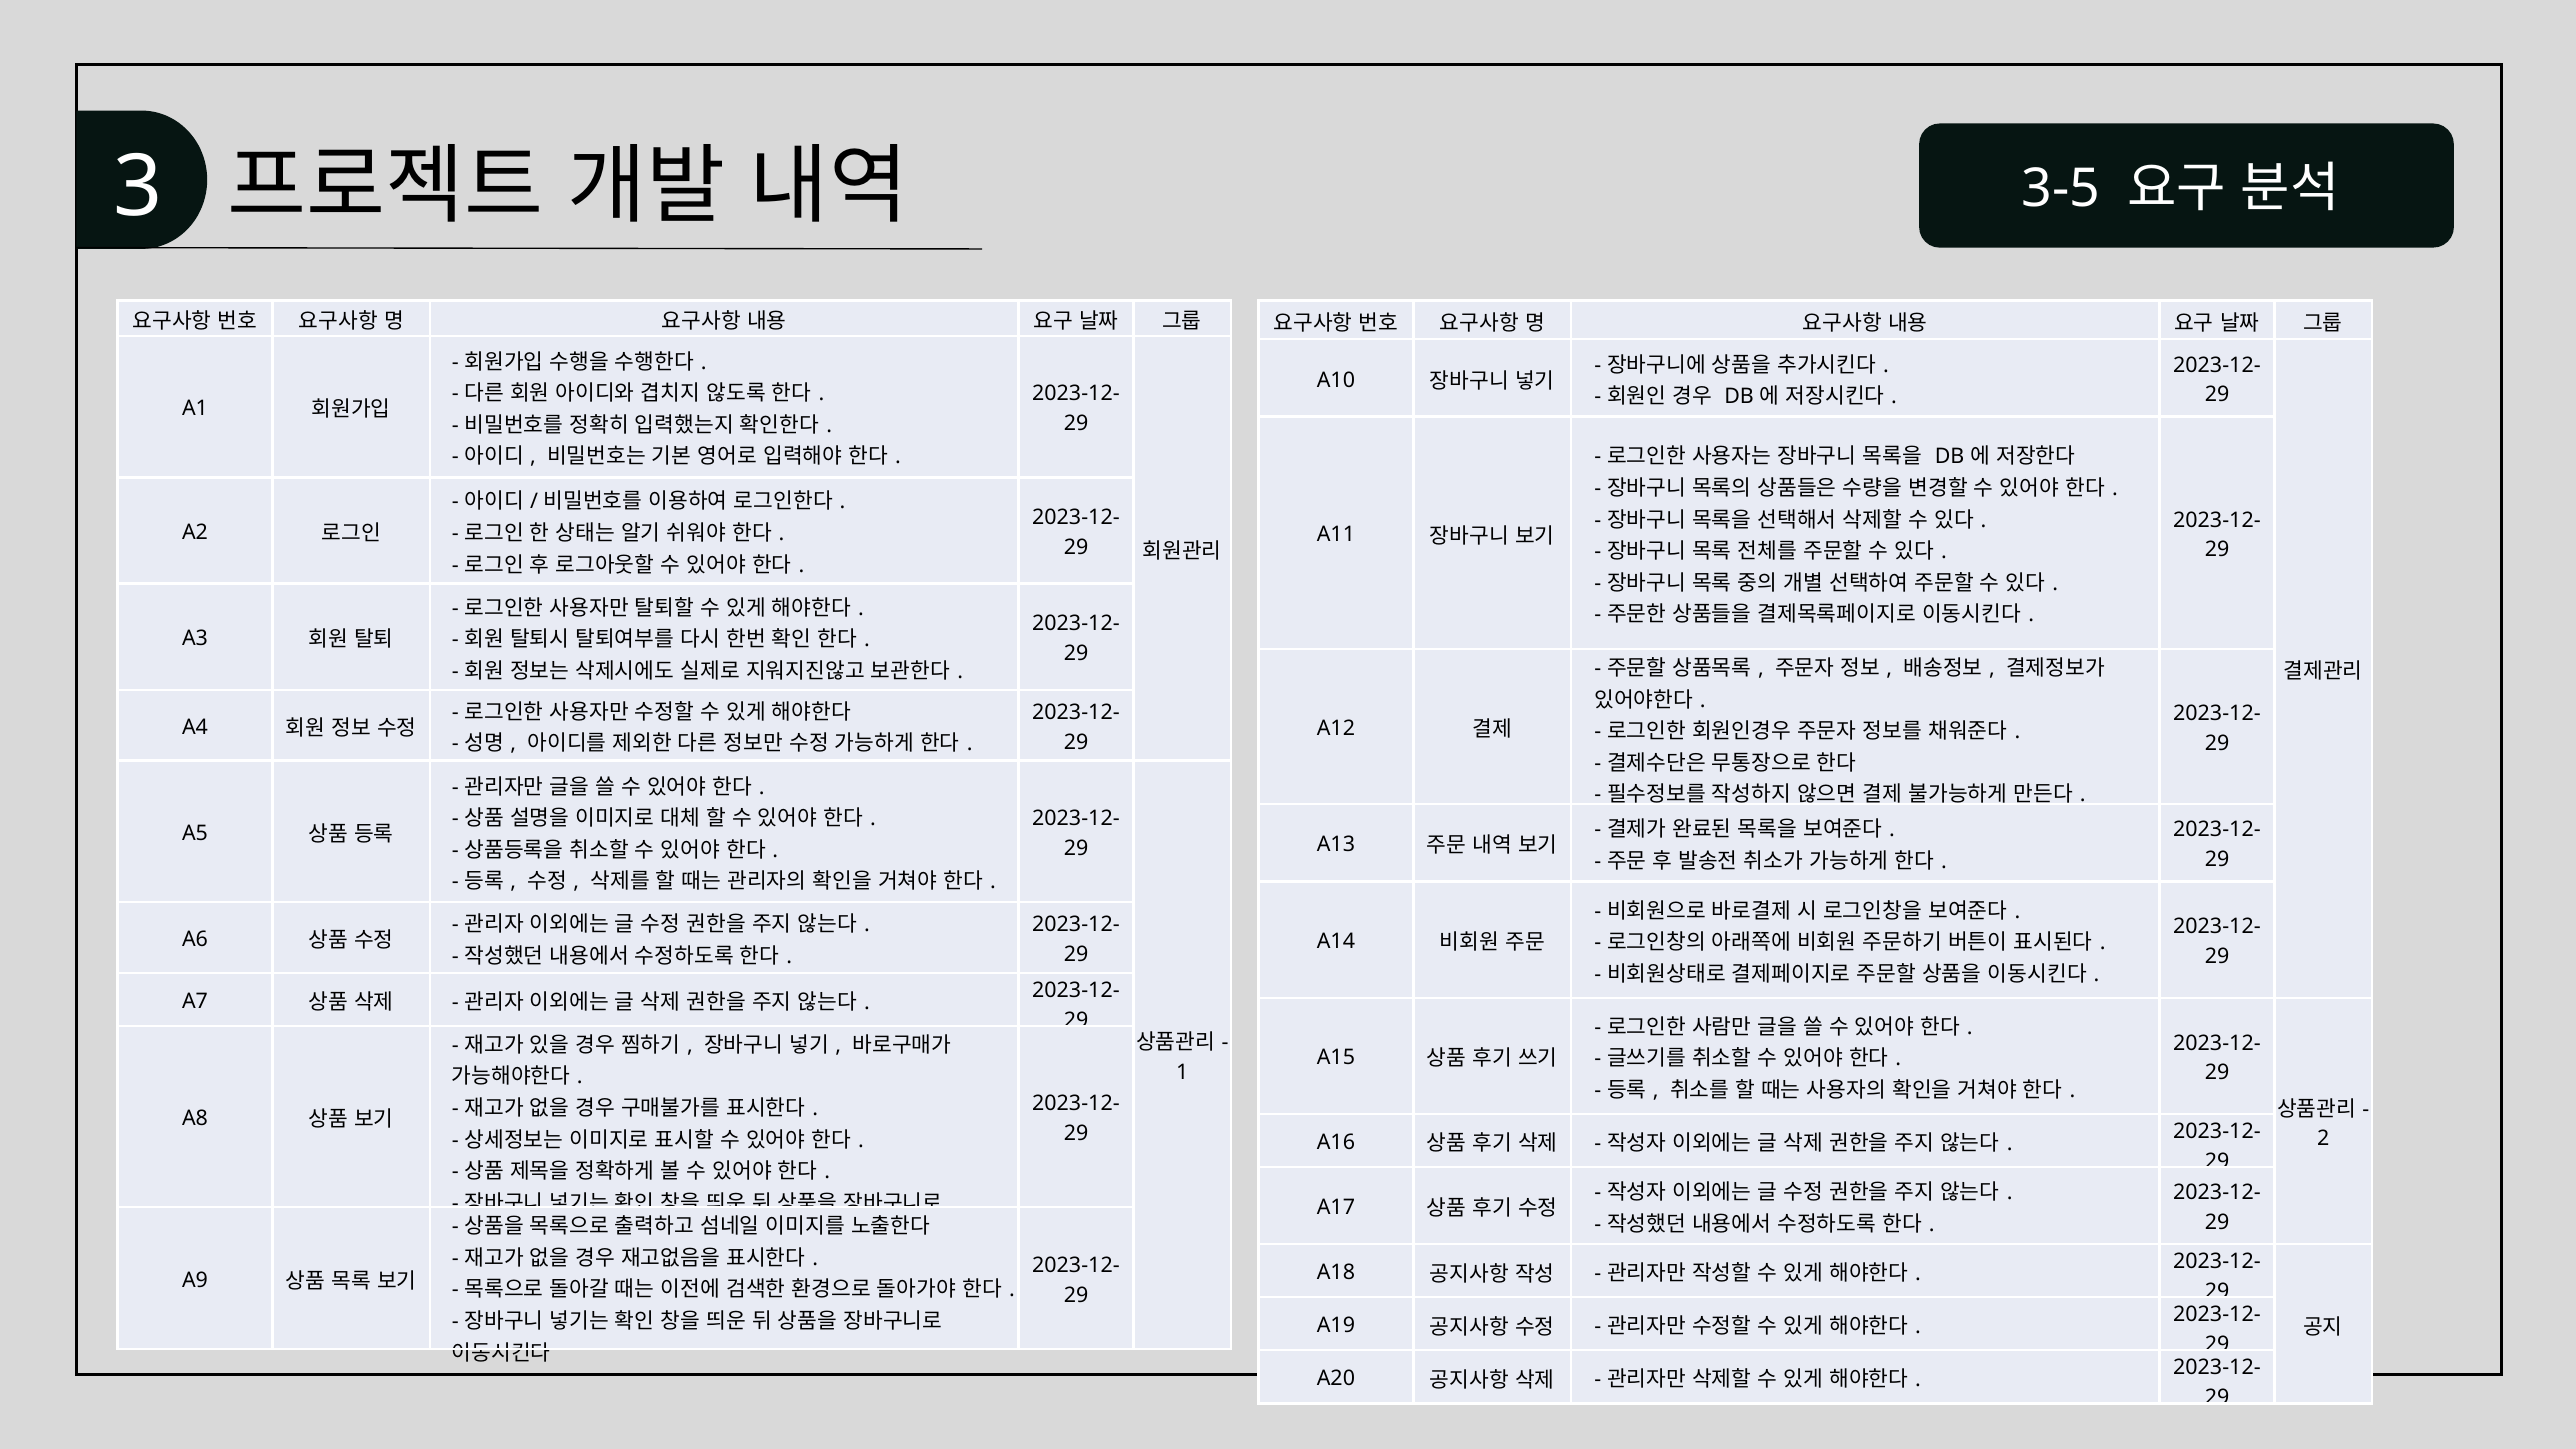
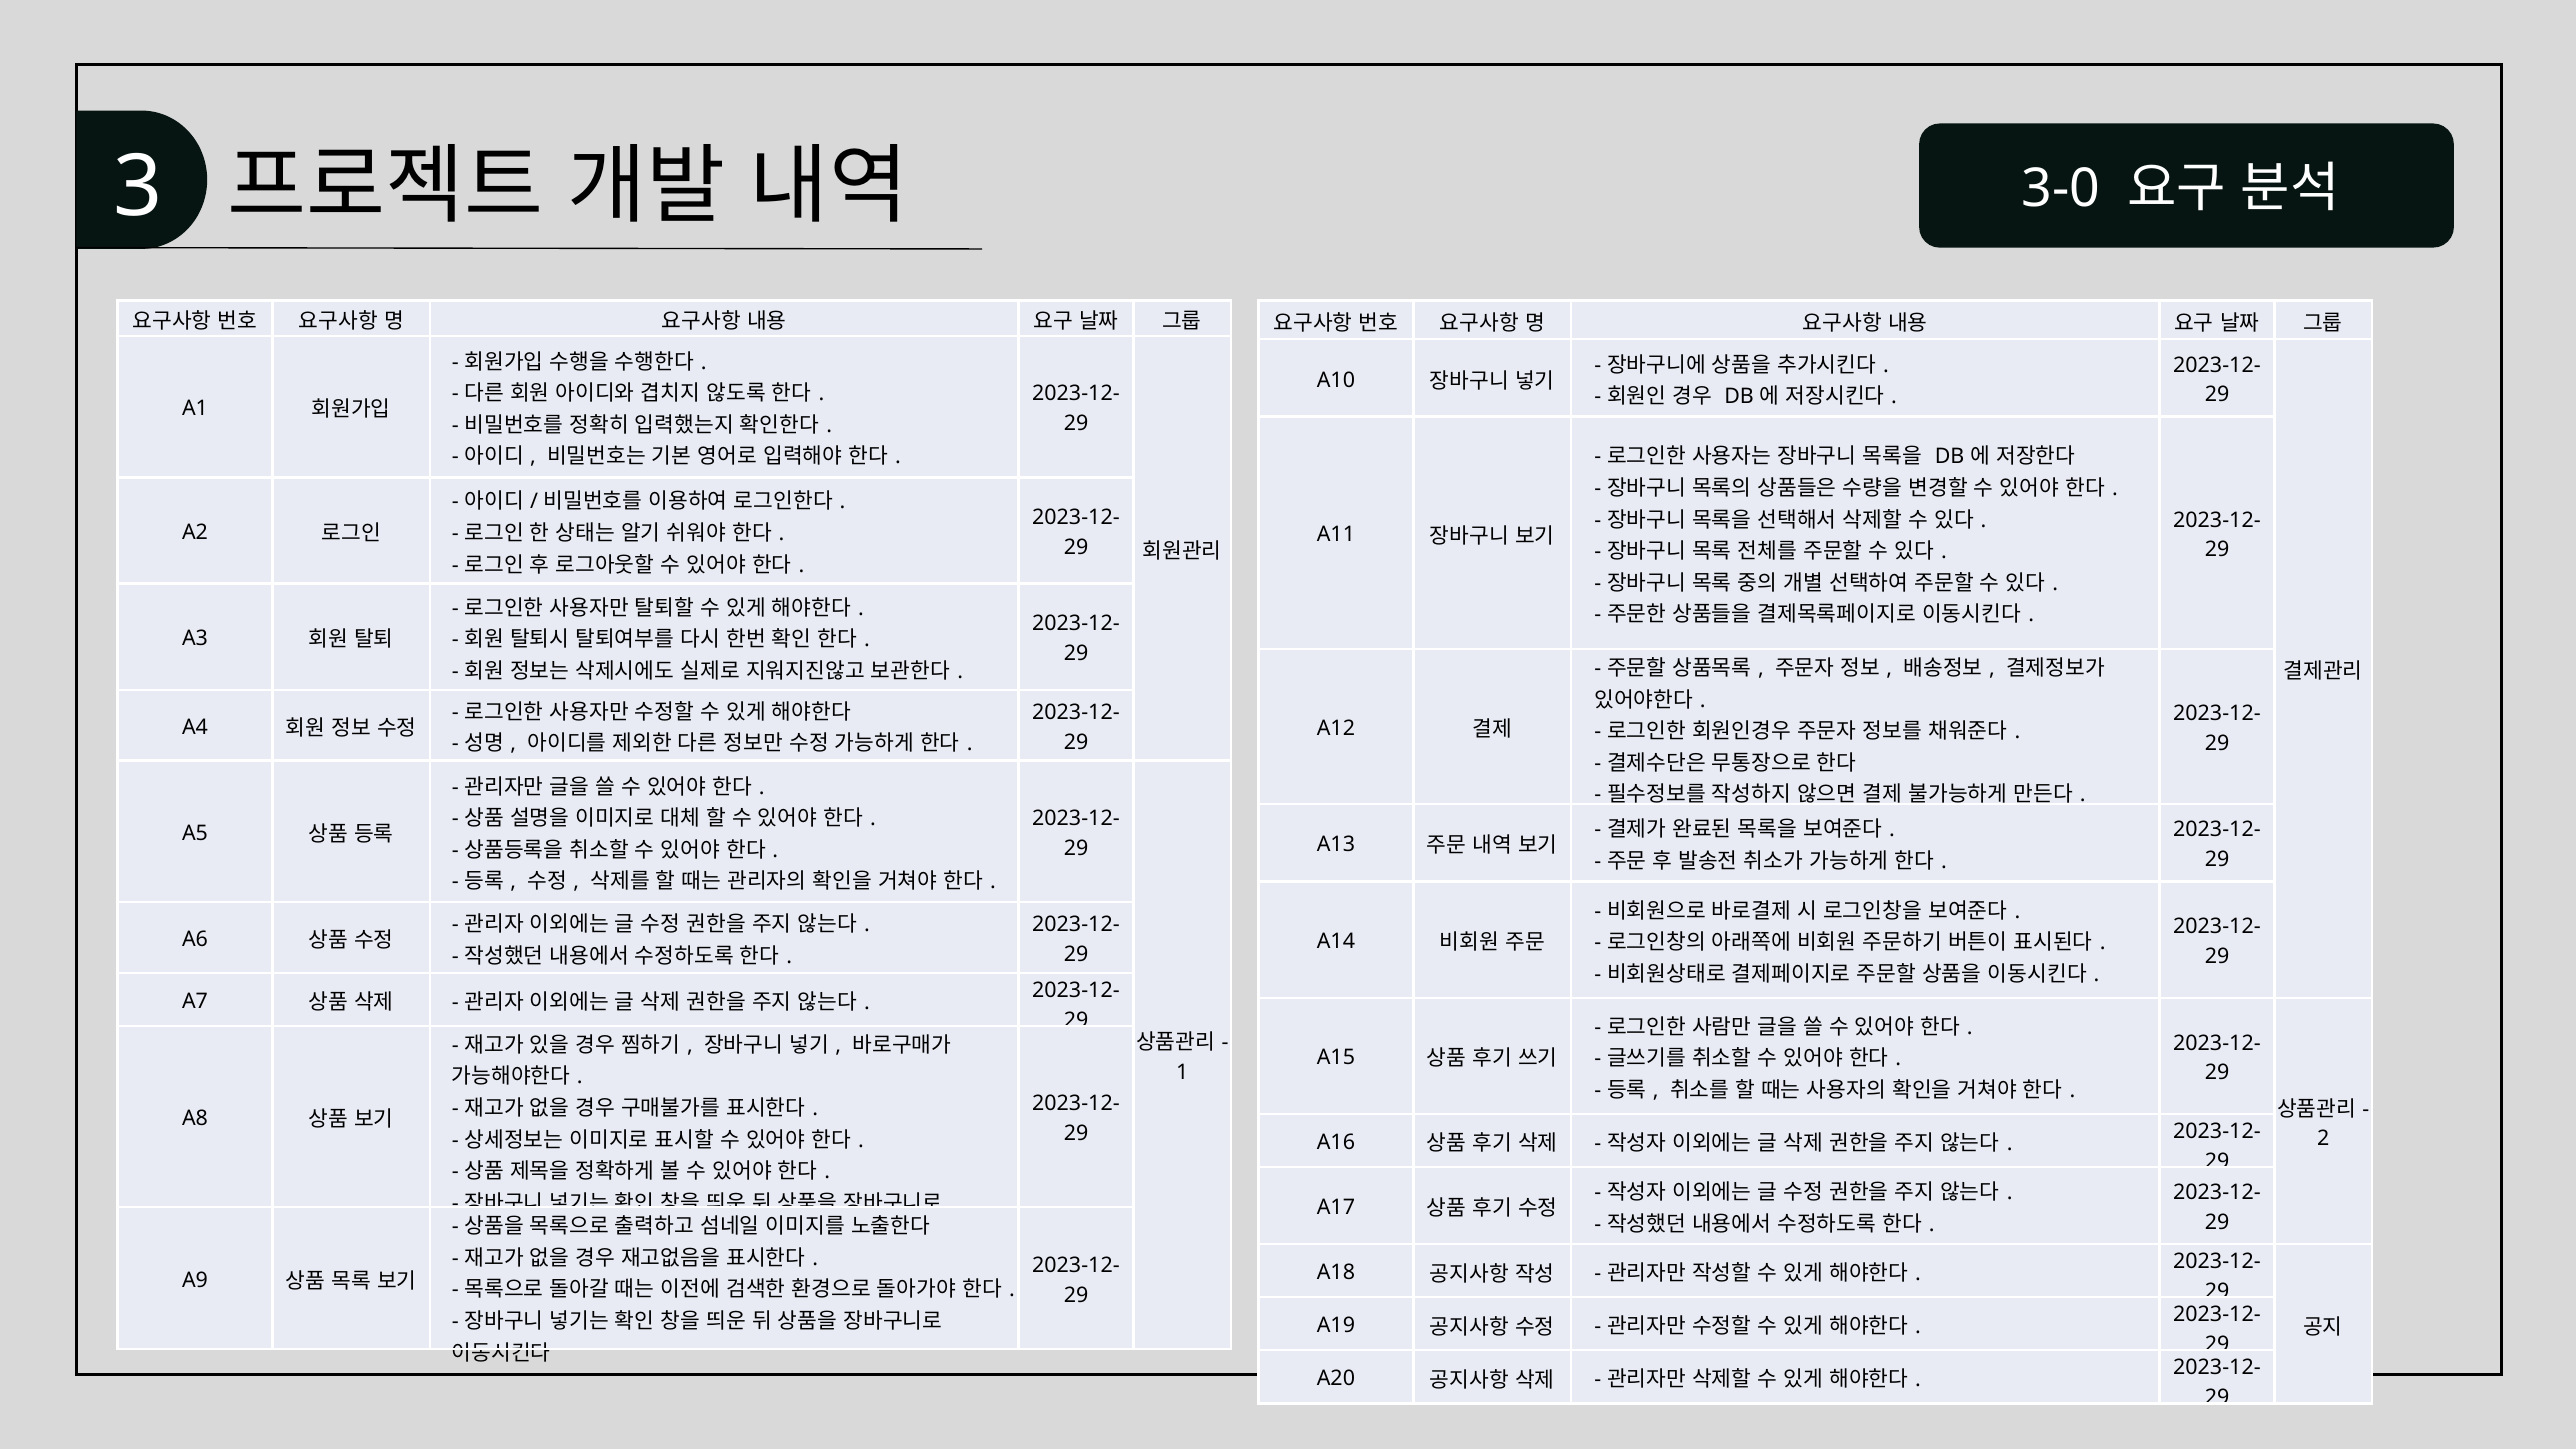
3-5: 3-5 -> 3-0
